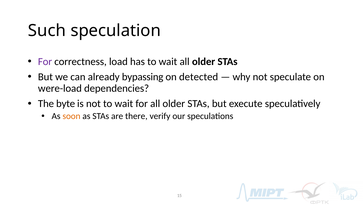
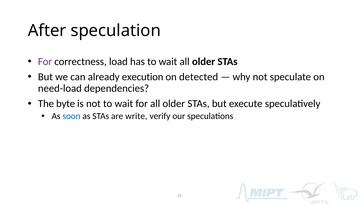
Such: Such -> After
bypassing: bypassing -> execution
were-load: were-load -> need-load
soon colour: orange -> blue
there: there -> write
